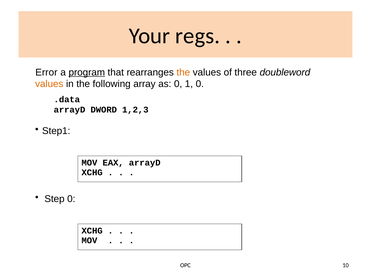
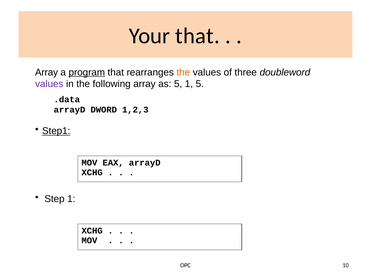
Your regs: regs -> that
Error at (46, 72): Error -> Array
values at (49, 84) colour: orange -> purple
as 0: 0 -> 5
1 0: 0 -> 5
Step1 underline: none -> present
Step 0: 0 -> 1
